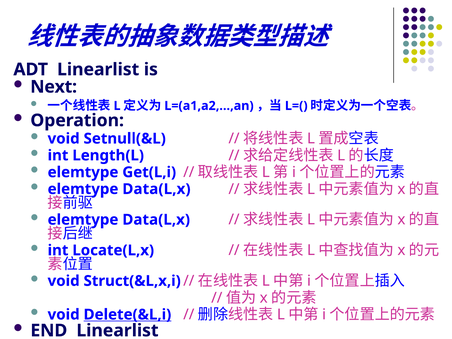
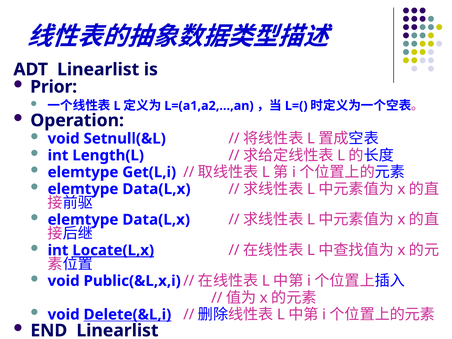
Next: Next -> Prior
Locate(L,x underline: none -> present
Struct(&L,x,i: Struct(&L,x,i -> Public(&L,x,i
